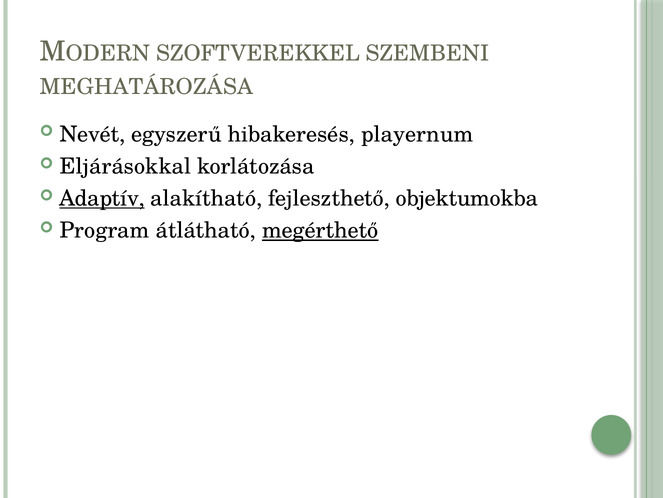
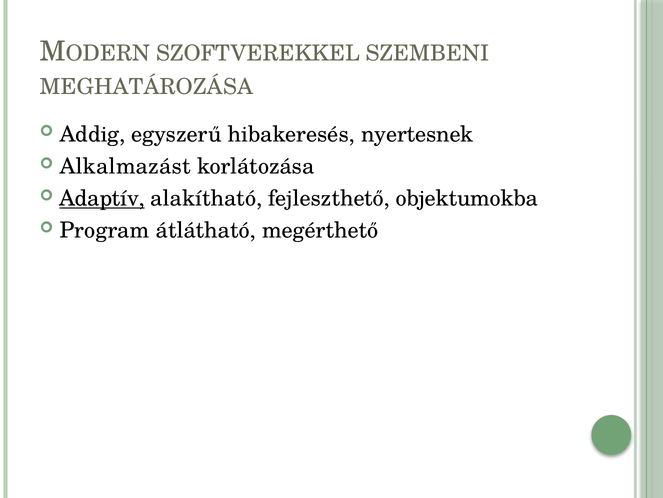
Nevét: Nevét -> Addig
playernum: playernum -> nyertesnek
Eljárásokkal: Eljárásokkal -> Alkalmazást
megérthető underline: present -> none
